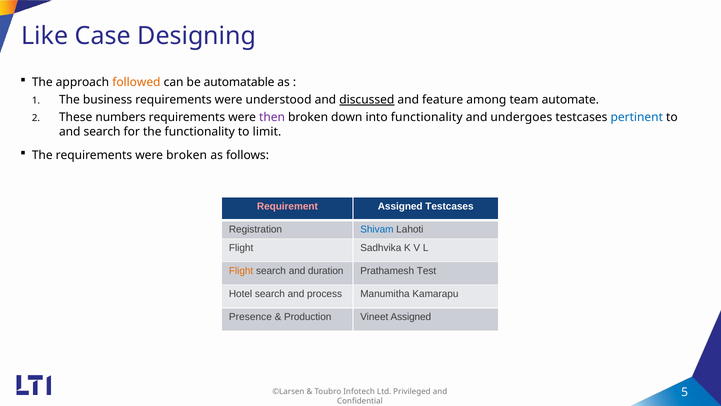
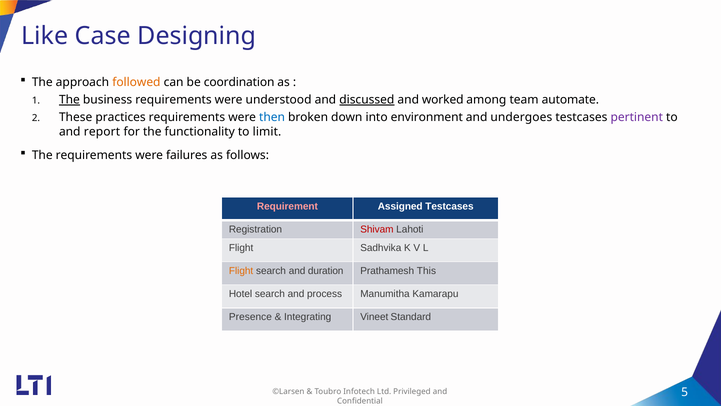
automatable: automatable -> coordination
The at (69, 100) underline: none -> present
feature: feature -> worked
numbers: numbers -> practices
then colour: purple -> blue
into functionality: functionality -> environment
pertinent colour: blue -> purple
and search: search -> report
were broken: broken -> failures
Shivam colour: blue -> red
Test: Test -> This
Production: Production -> Integrating
Vineet Assigned: Assigned -> Standard
